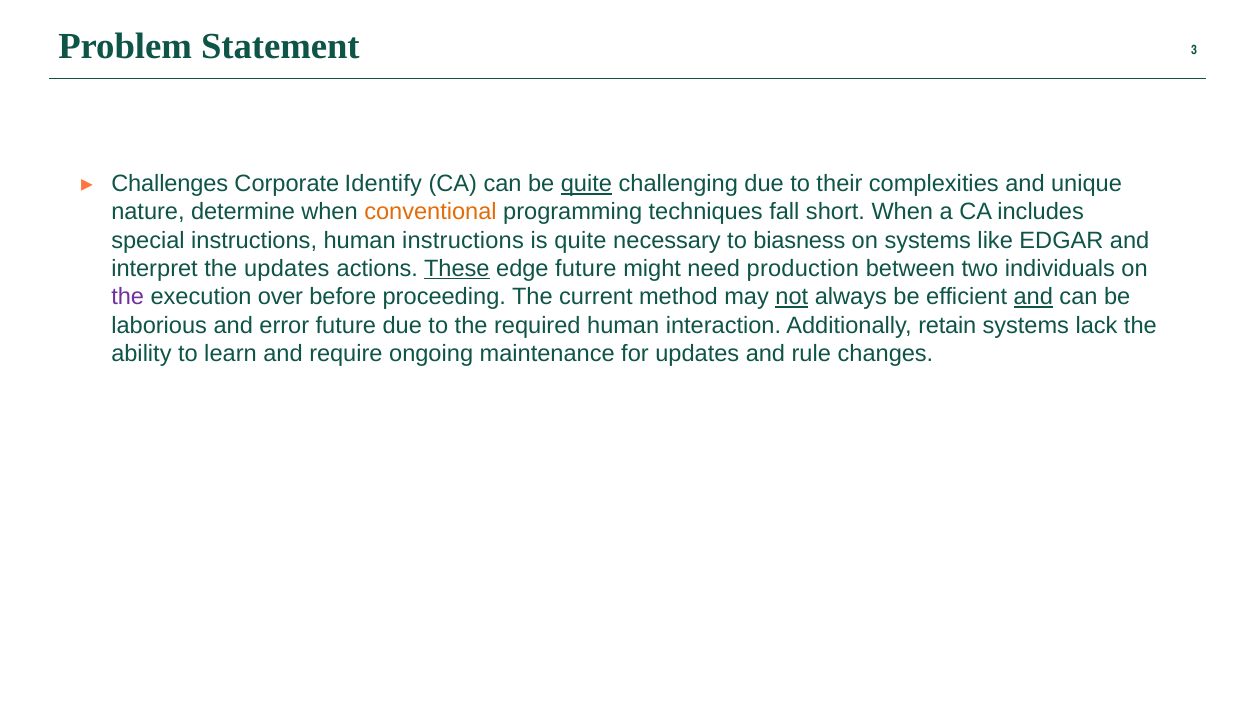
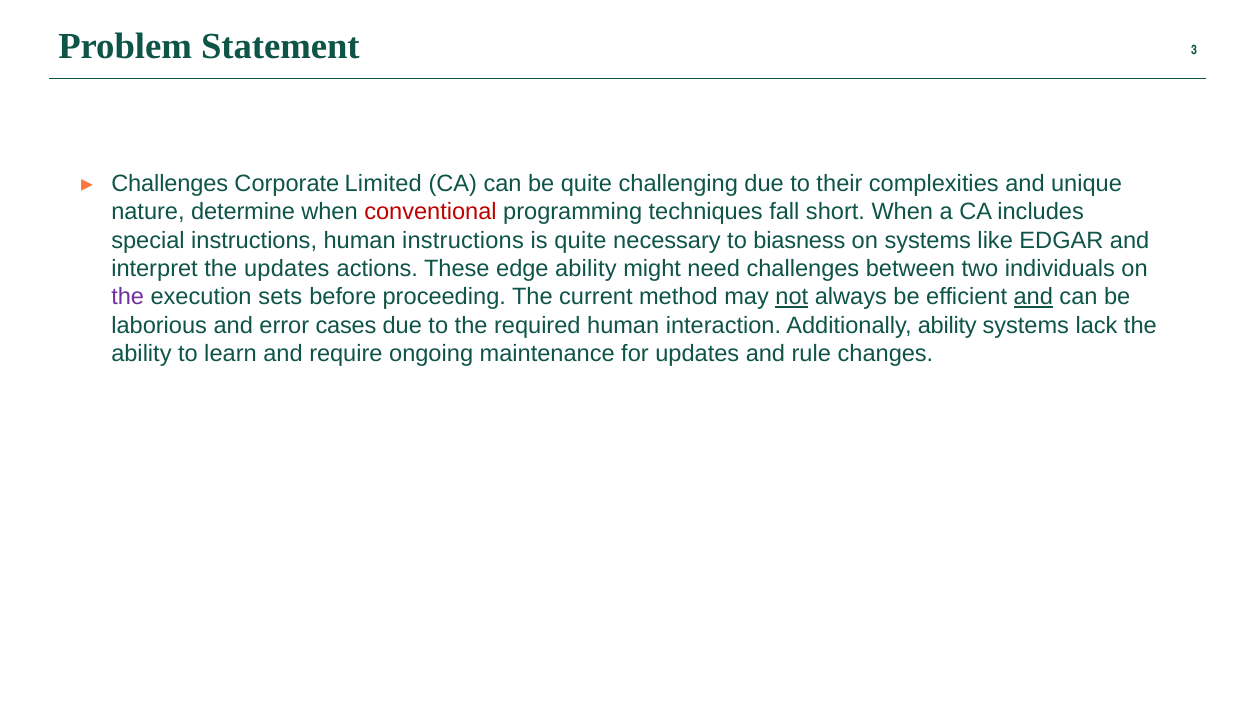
Identify: Identify -> Limited
quite at (586, 184) underline: present -> none
conventional colour: orange -> red
These underline: present -> none
edge future: future -> ability
need production: production -> challenges
over: over -> sets
error future: future -> cases
Additionally retain: retain -> ability
